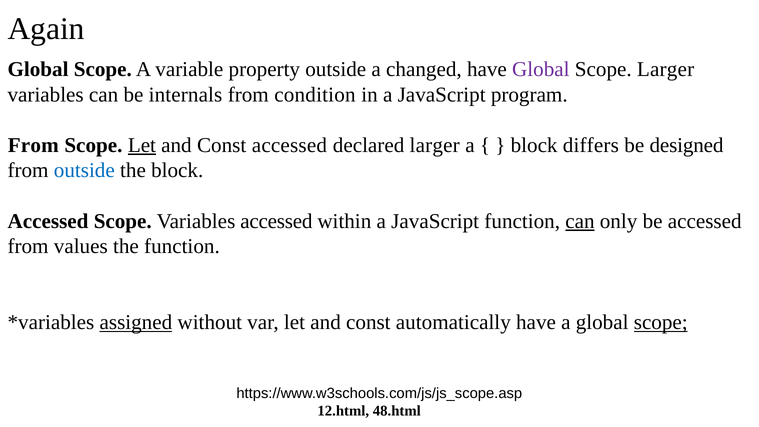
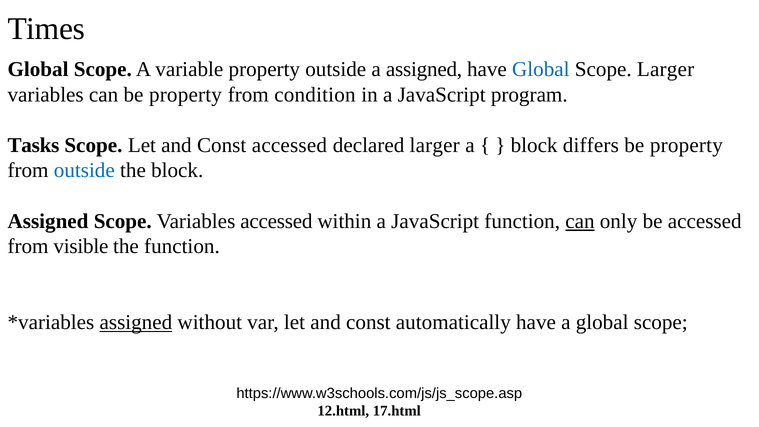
Again: Again -> Times
a changed: changed -> assigned
Global at (541, 69) colour: purple -> blue
can be internals: internals -> property
From at (33, 145): From -> Tasks
Let at (142, 145) underline: present -> none
designed at (687, 145): designed -> property
Accessed at (48, 221): Accessed -> Assigned
values: values -> visible
scope at (661, 322) underline: present -> none
48.html: 48.html -> 17.html
